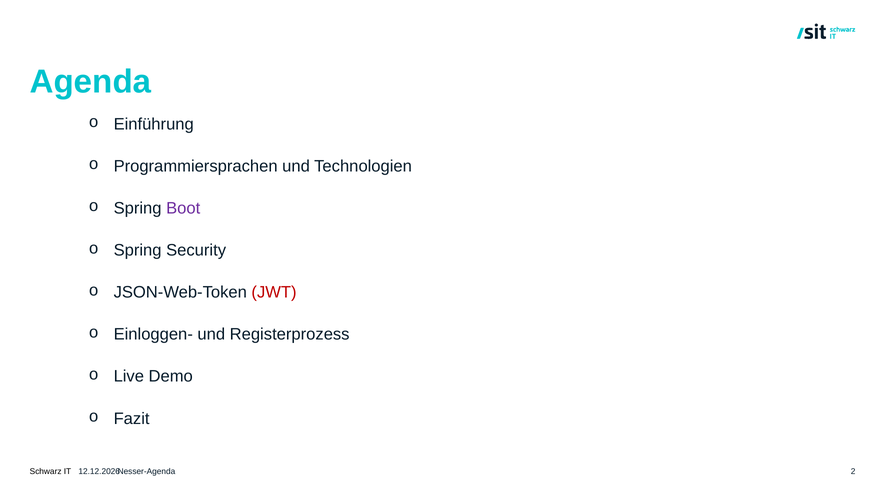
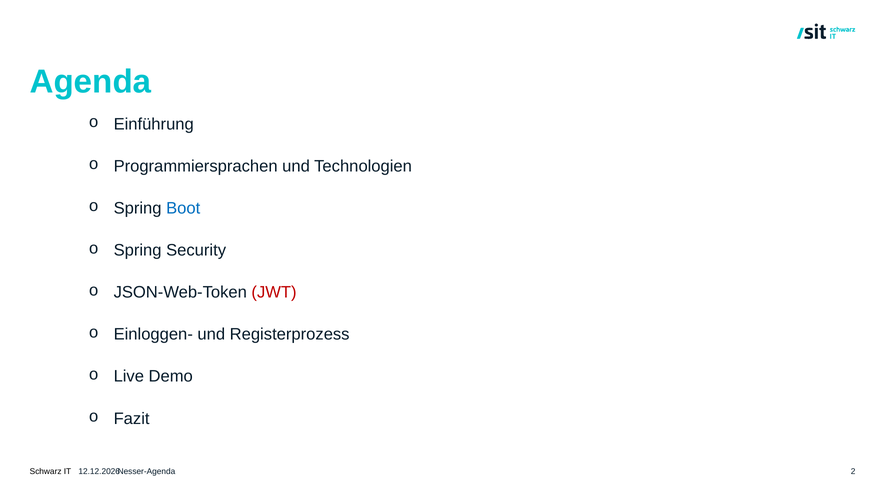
Boot colour: purple -> blue
